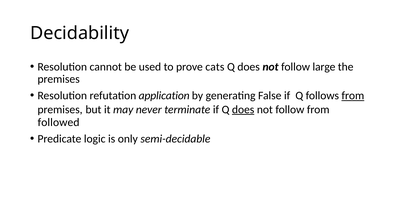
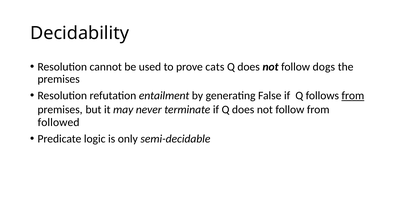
large: large -> dogs
application: application -> entailment
does at (243, 110) underline: present -> none
